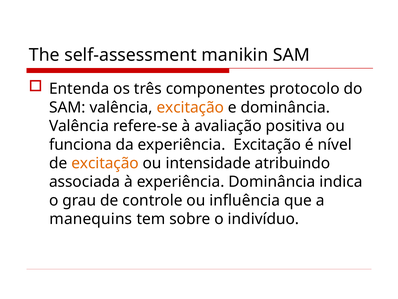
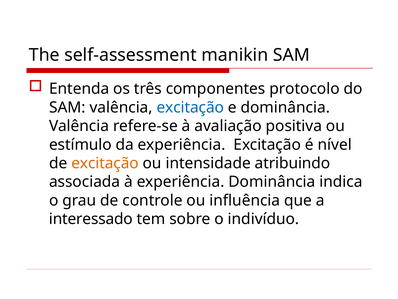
excitação at (190, 107) colour: orange -> blue
funciona: funciona -> estímulo
manequins: manequins -> interessado
